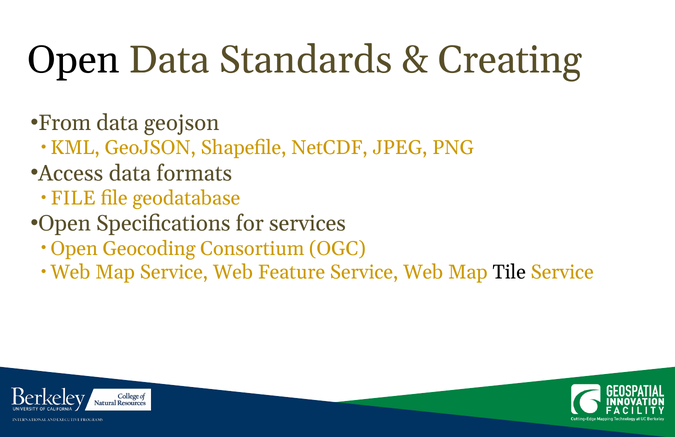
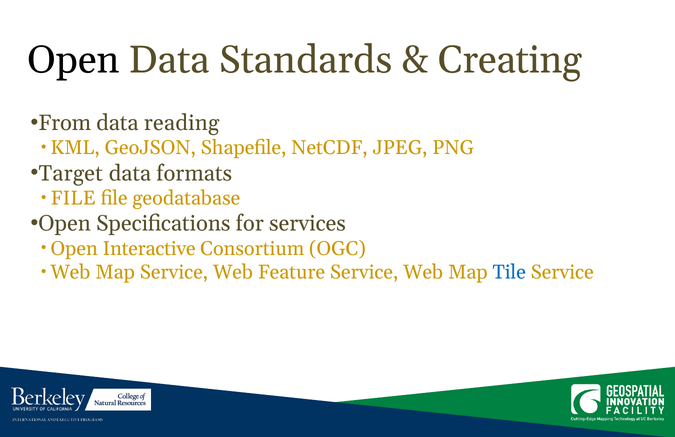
data geojson: geojson -> reading
Access: Access -> Target
Geocoding: Geocoding -> Interactive
Tile colour: black -> blue
